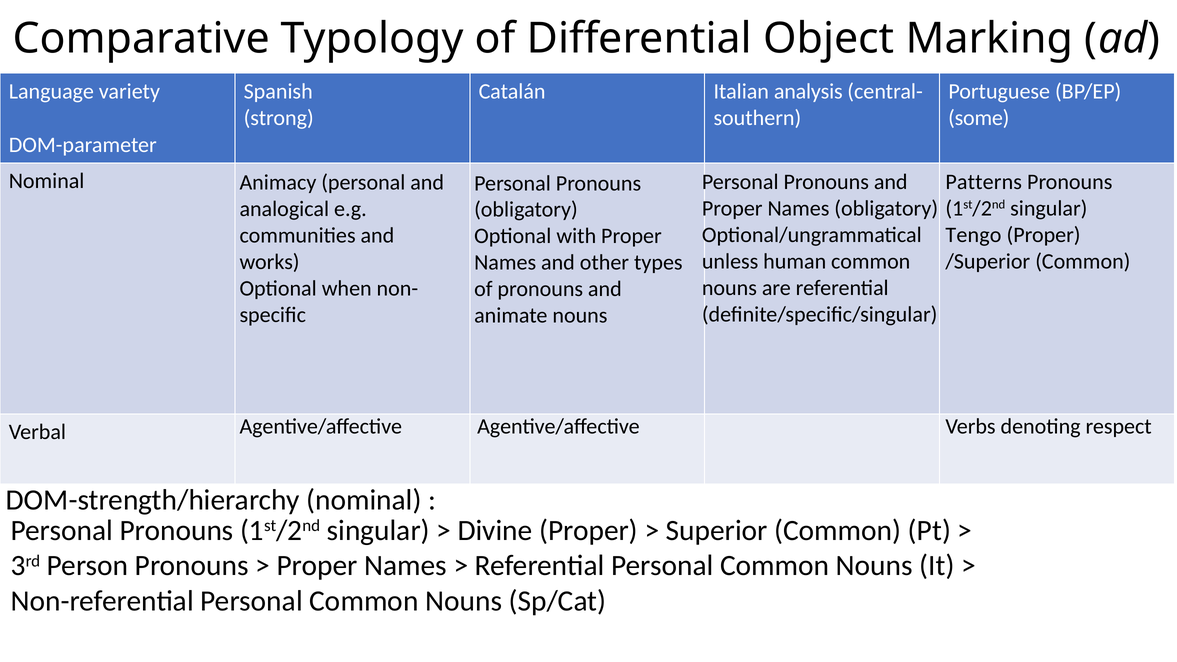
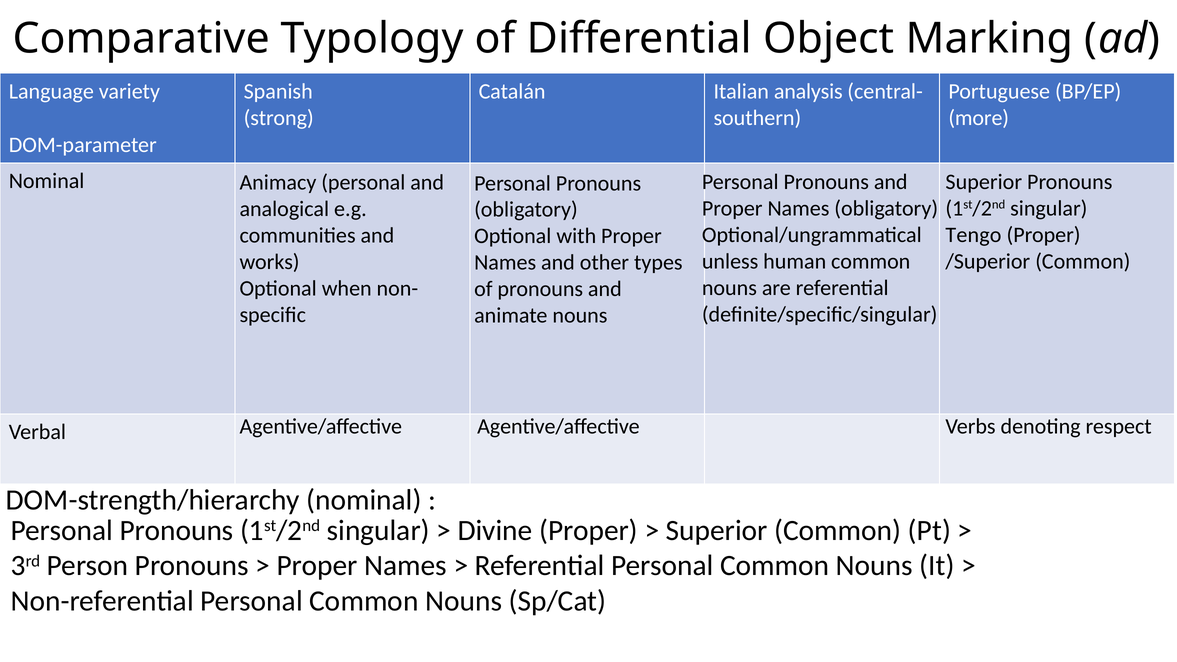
some: some -> more
Patterns at (984, 182): Patterns -> Superior
